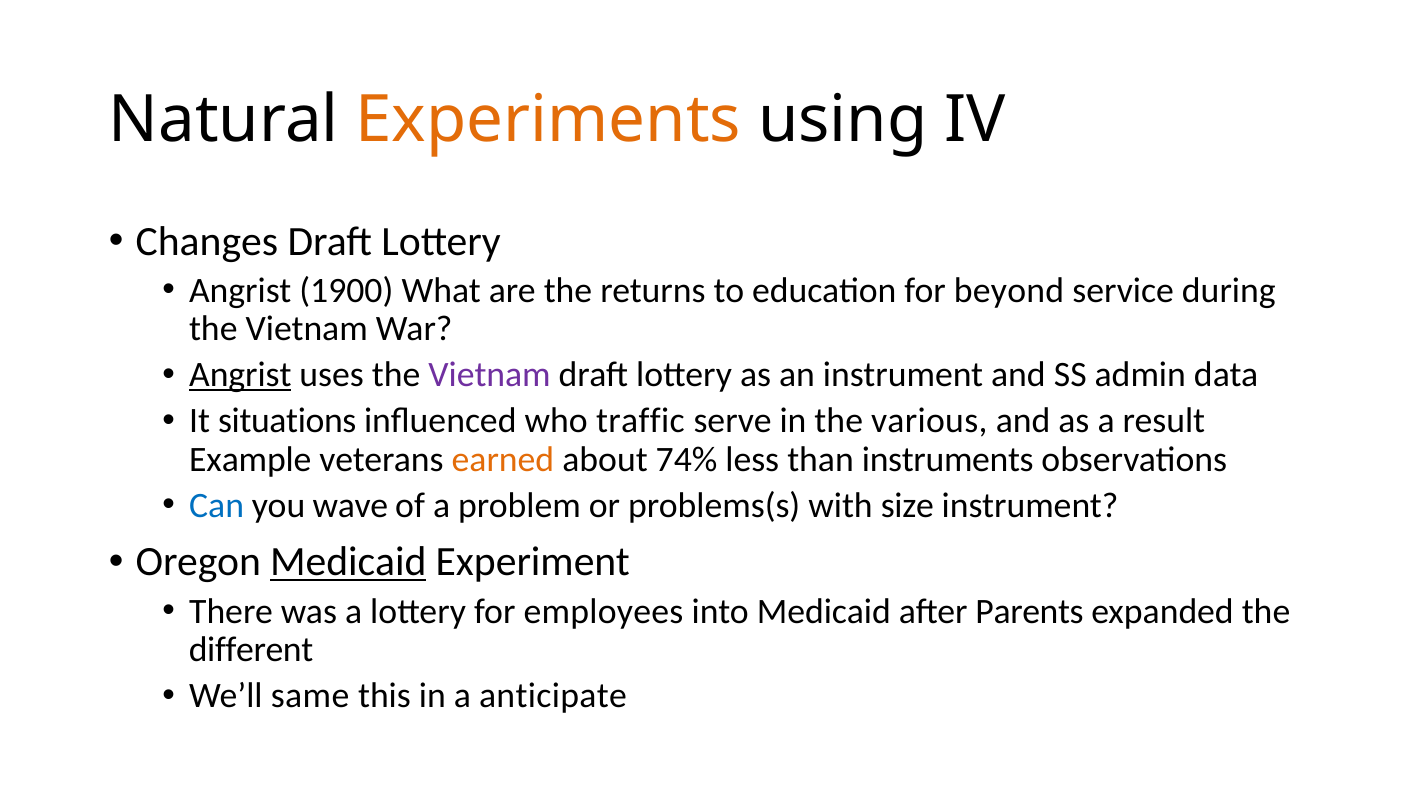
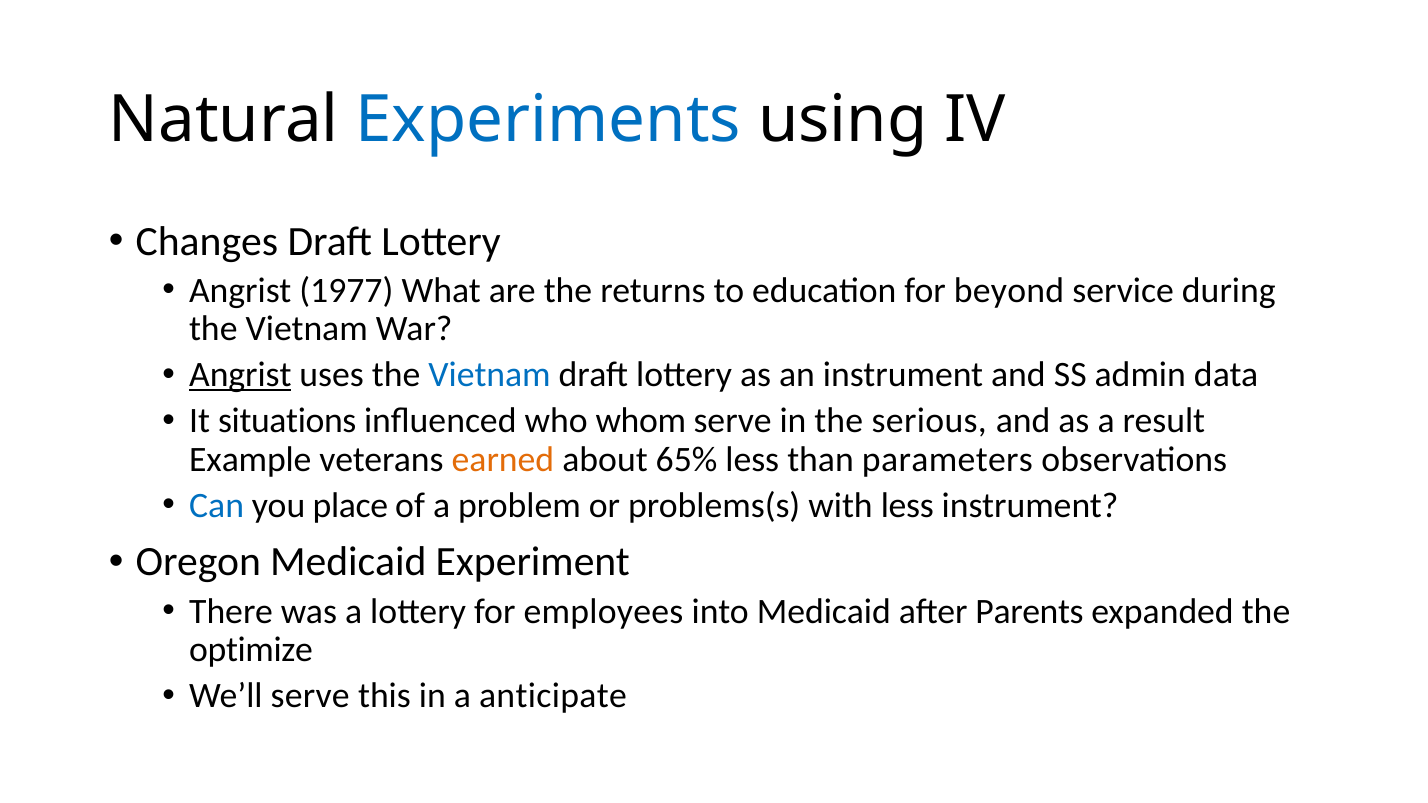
Experiments colour: orange -> blue
1900: 1900 -> 1977
Vietnam at (490, 375) colour: purple -> blue
traffic: traffic -> whom
various: various -> serious
74%: 74% -> 65%
instruments: instruments -> parameters
wave: wave -> place
with size: size -> less
Medicaid at (348, 562) underline: present -> none
different: different -> optimize
We’ll same: same -> serve
